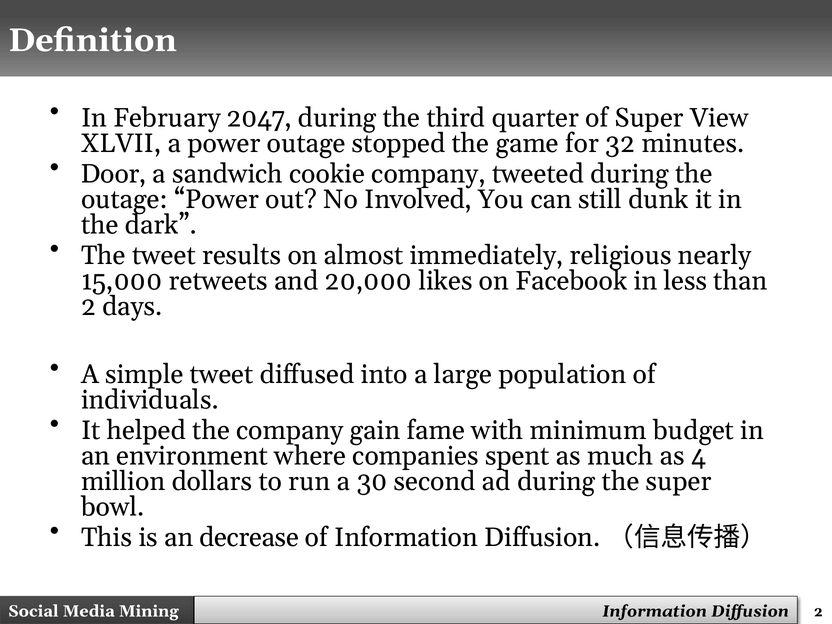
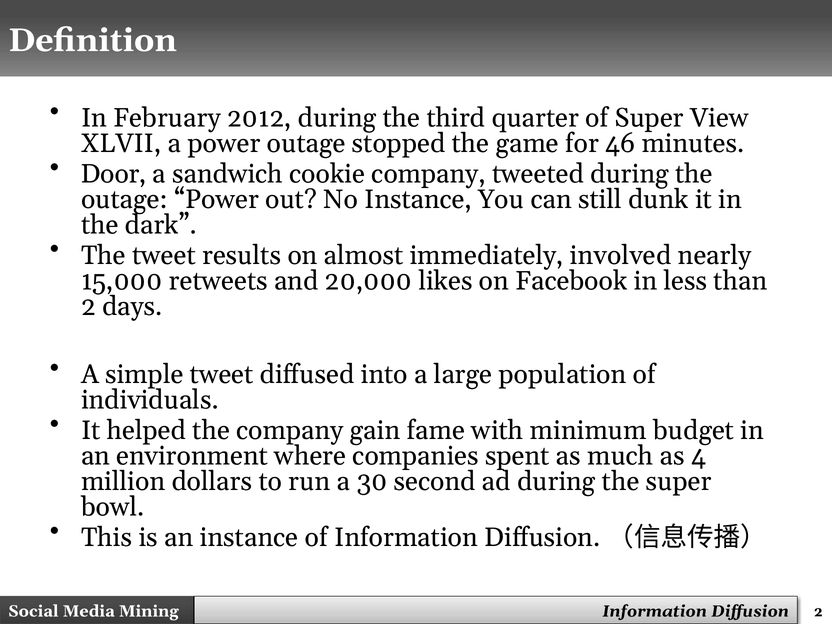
2047: 2047 -> 2012
32: 32 -> 46
No Involved: Involved -> Instance
religious: religious -> involved
an decrease: decrease -> instance
